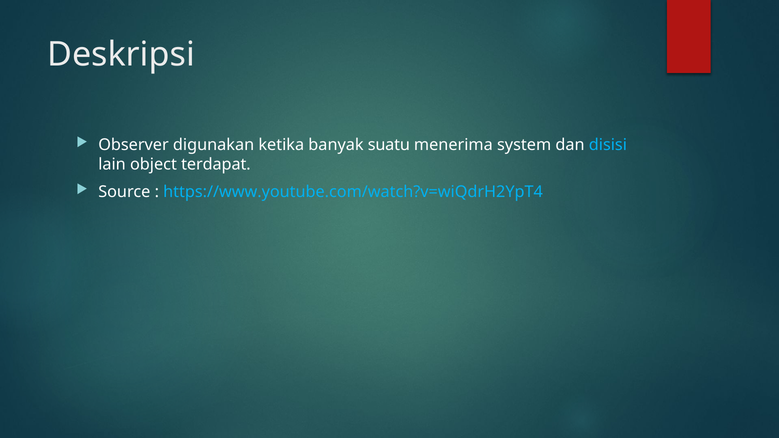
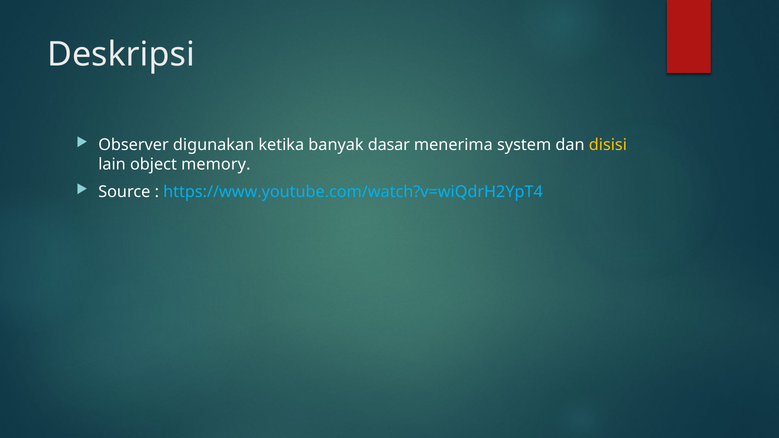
suatu: suatu -> dasar
disisi colour: light blue -> yellow
terdapat: terdapat -> memory
